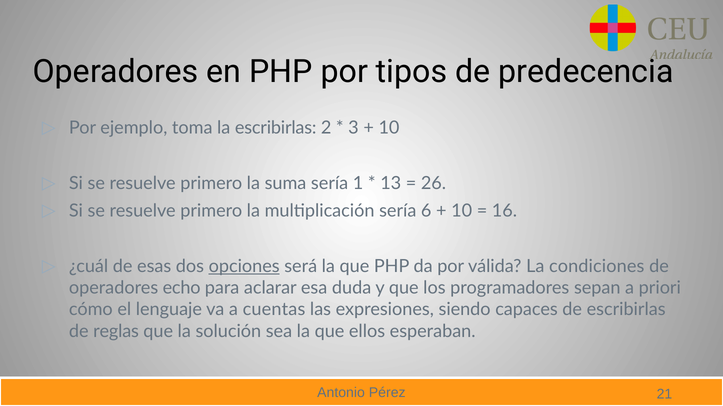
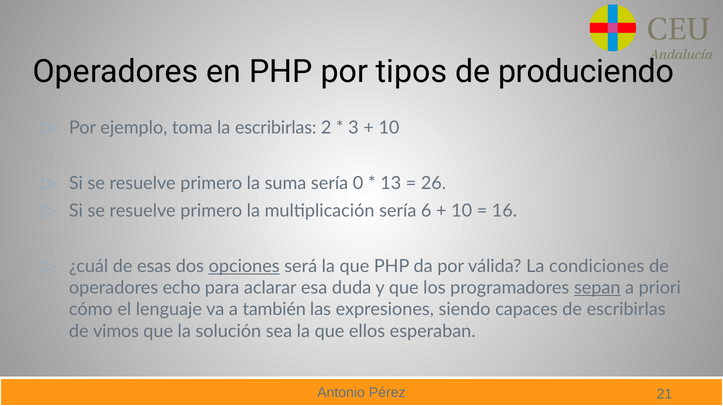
predecencia: predecencia -> produciendo
1: 1 -> 0
sepan underline: none -> present
cuentas: cuentas -> también
reglas: reglas -> vimos
